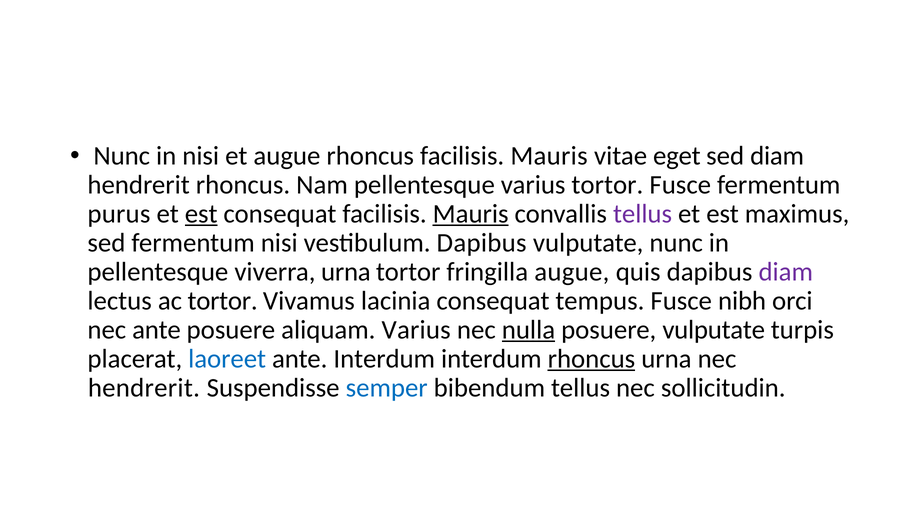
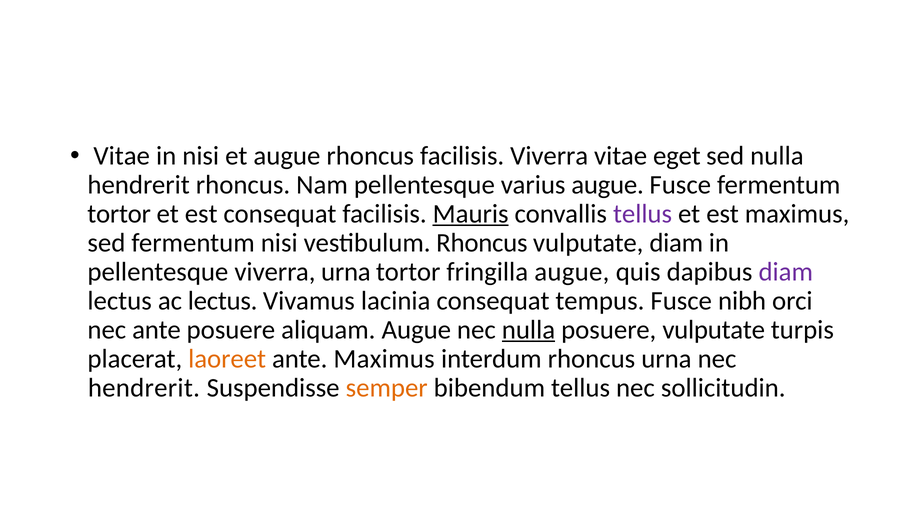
Nunc at (122, 156): Nunc -> Vitae
rhoncus facilisis Mauris: Mauris -> Viverra
sed diam: diam -> nulla
varius tortor: tortor -> augue
purus at (119, 214): purus -> tortor
est at (201, 214) underline: present -> none
vestibulum Dapibus: Dapibus -> Rhoncus
vulputate nunc: nunc -> diam
ac tortor: tortor -> lectus
aliquam Varius: Varius -> Augue
laoreet colour: blue -> orange
ante Interdum: Interdum -> Maximus
rhoncus at (591, 359) underline: present -> none
semper colour: blue -> orange
